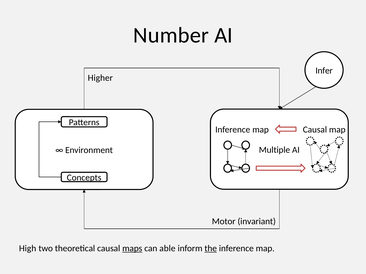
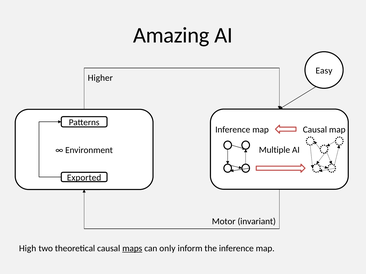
Number: Number -> Amazing
Infer: Infer -> Easy
Concepts: Concepts -> Exported
able: able -> only
the underline: present -> none
